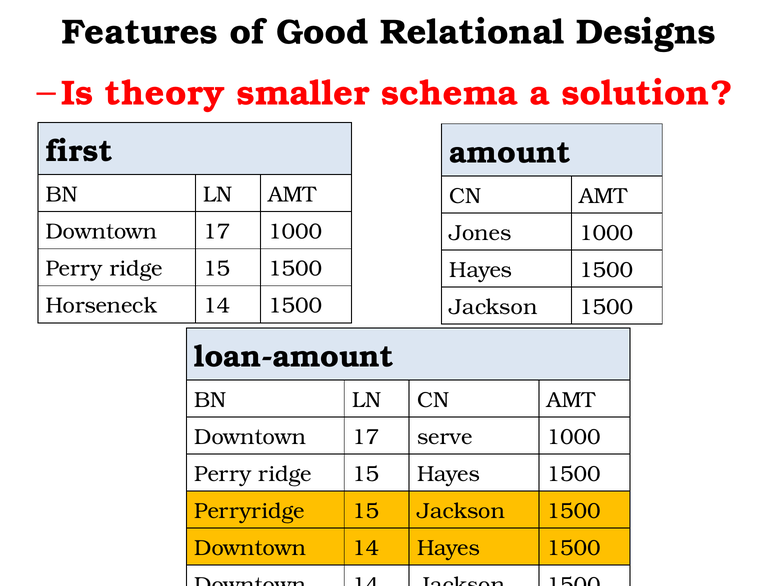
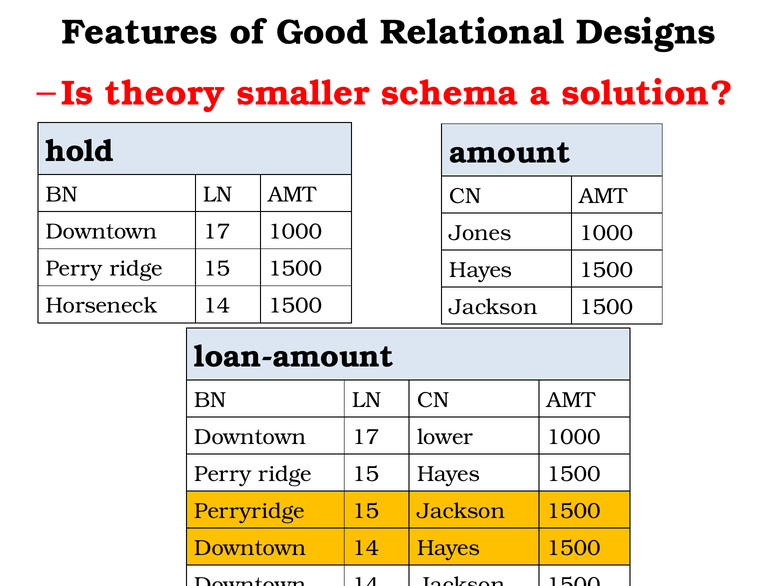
first: first -> hold
serve: serve -> lower
